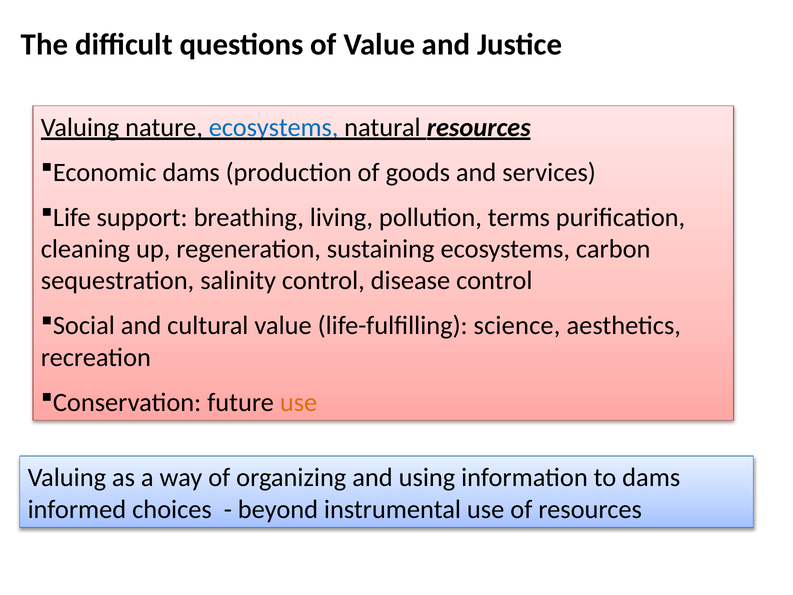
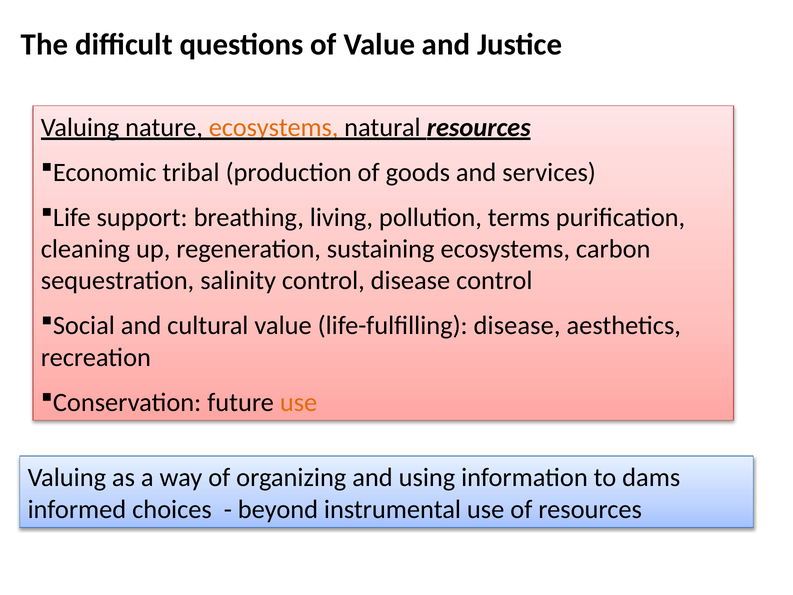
ecosystems at (274, 127) colour: blue -> orange
Economic dams: dams -> tribal
life-fulfilling science: science -> disease
